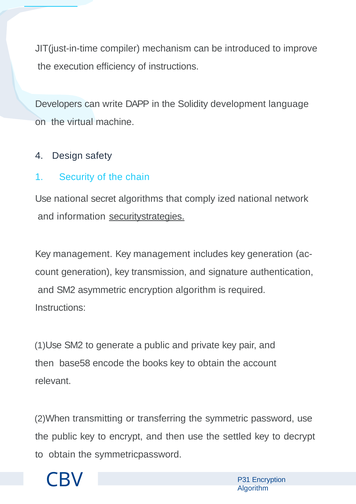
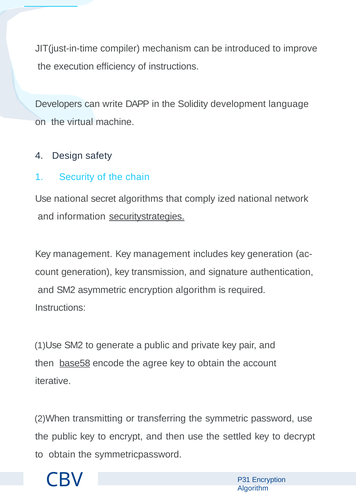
base58 underline: none -> present
books: books -> agree
relevant: relevant -> iterative
